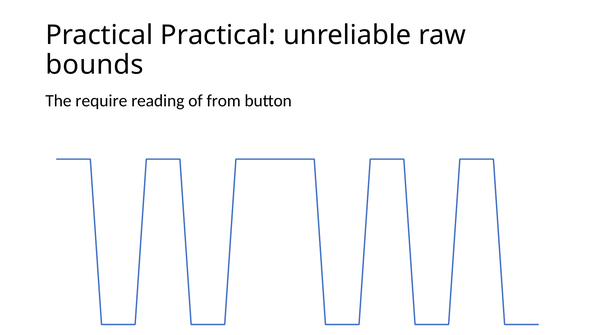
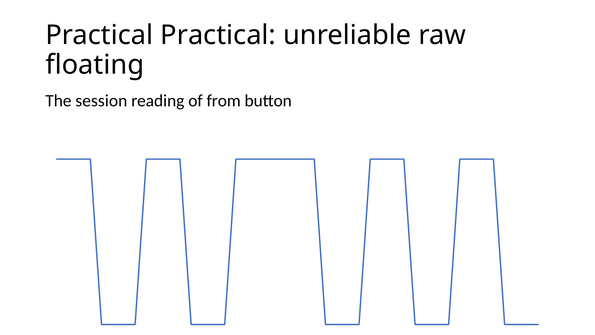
bounds: bounds -> floating
require: require -> session
